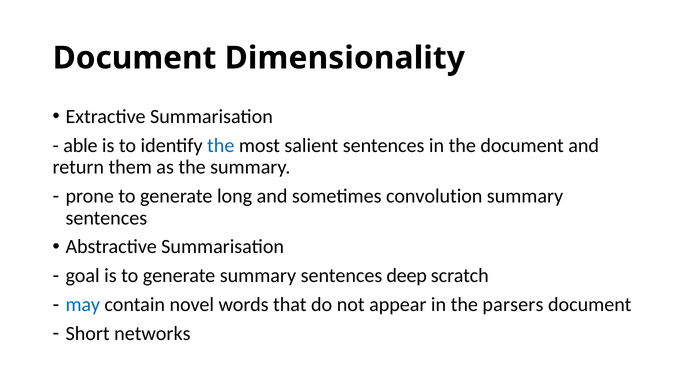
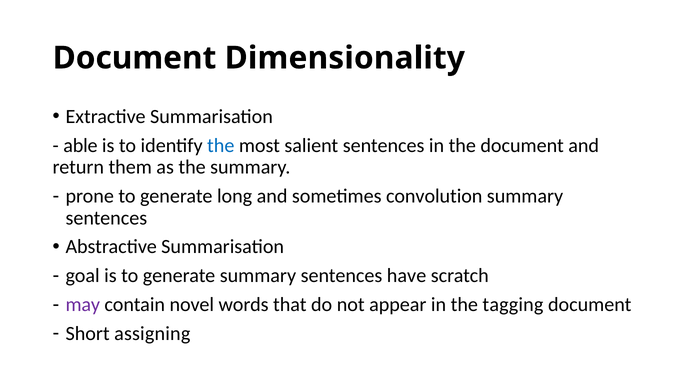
deep: deep -> have
may colour: blue -> purple
parsers: parsers -> tagging
networks: networks -> assigning
